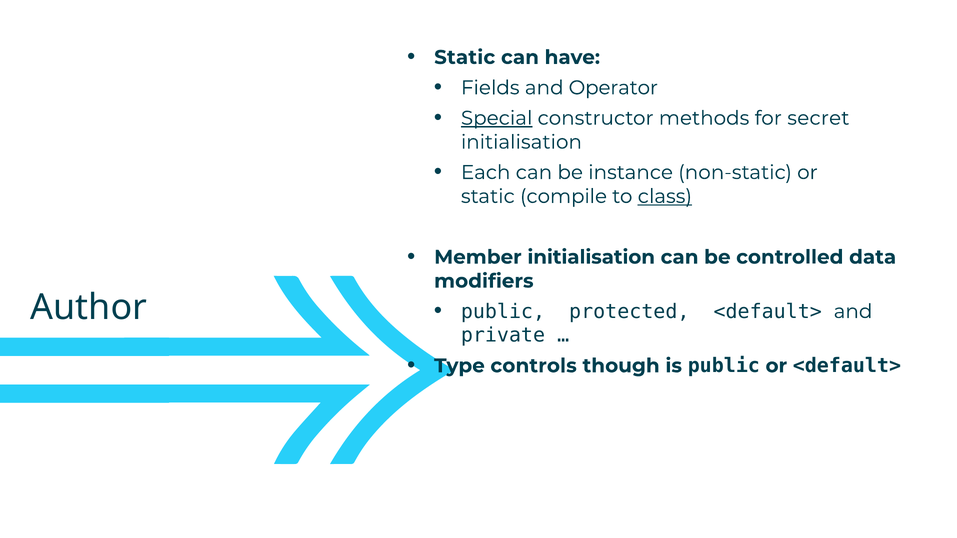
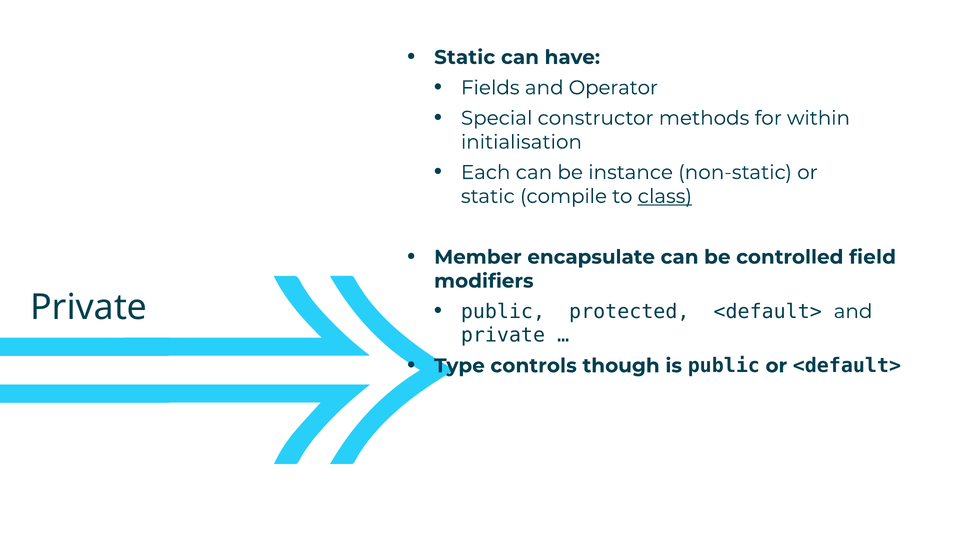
Special underline: present -> none
secret: secret -> within
Member initialisation: initialisation -> encapsulate
data: data -> field
Author at (89, 307): Author -> Private
